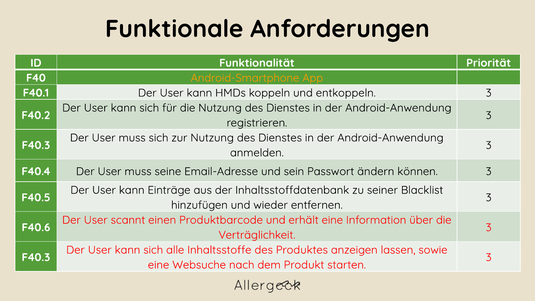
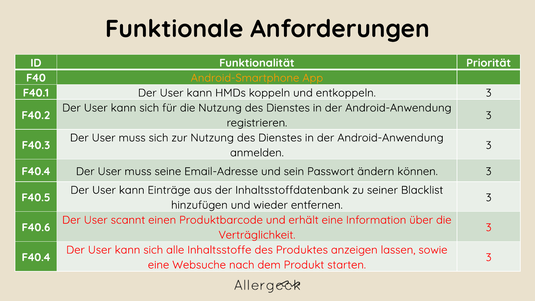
F40.3 at (36, 257): F40.3 -> F40.4
